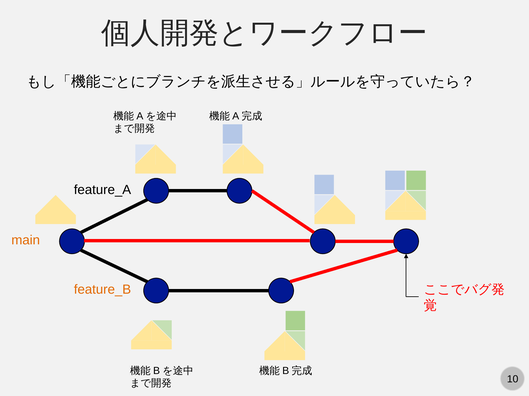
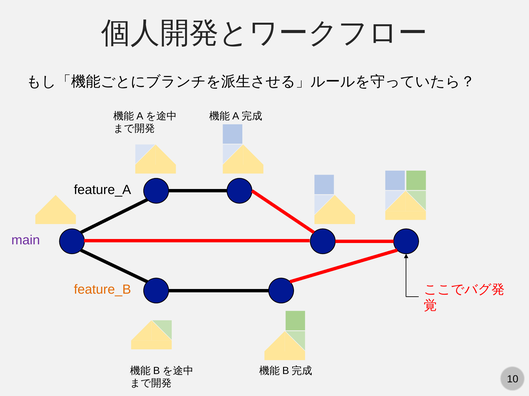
main colour: orange -> purple
